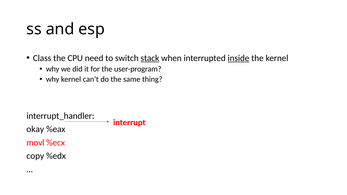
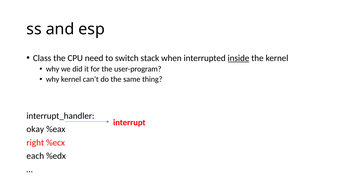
stack underline: present -> none
movl: movl -> right
copy: copy -> each
